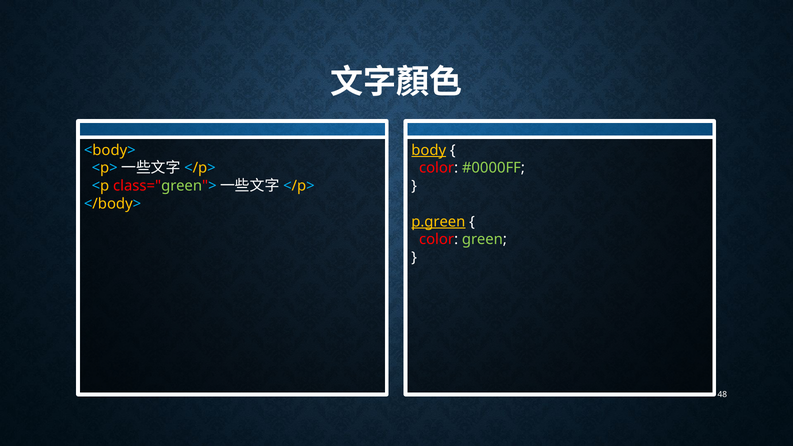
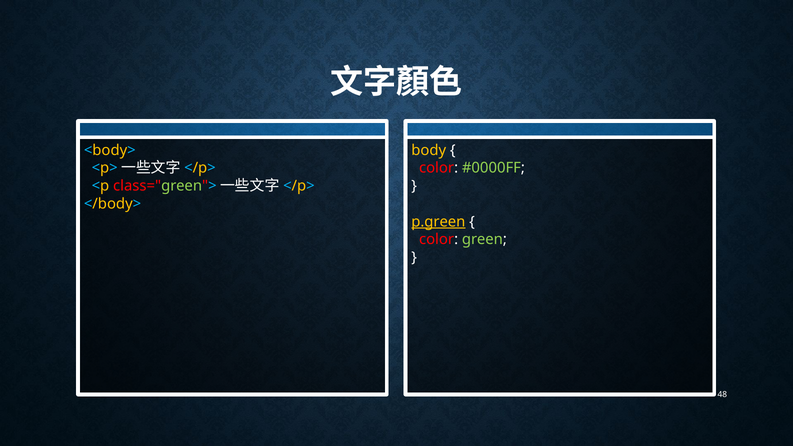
body underline: present -> none
